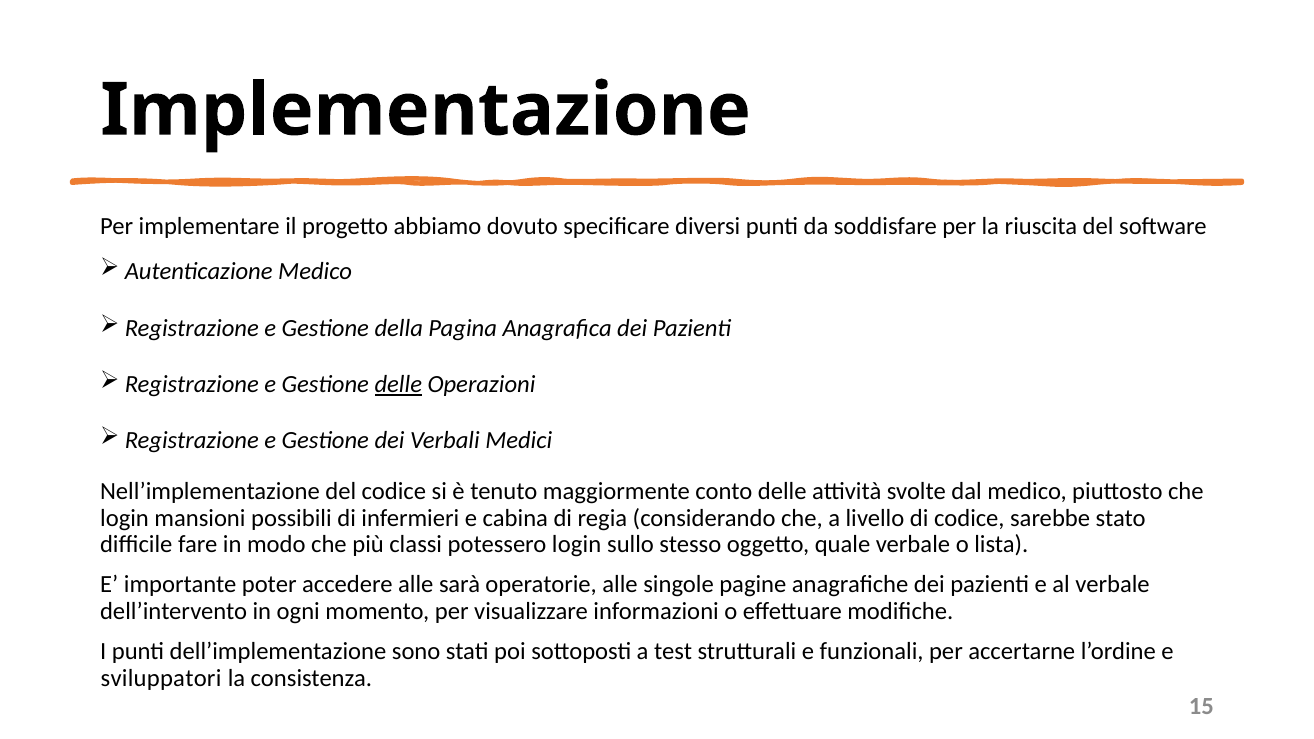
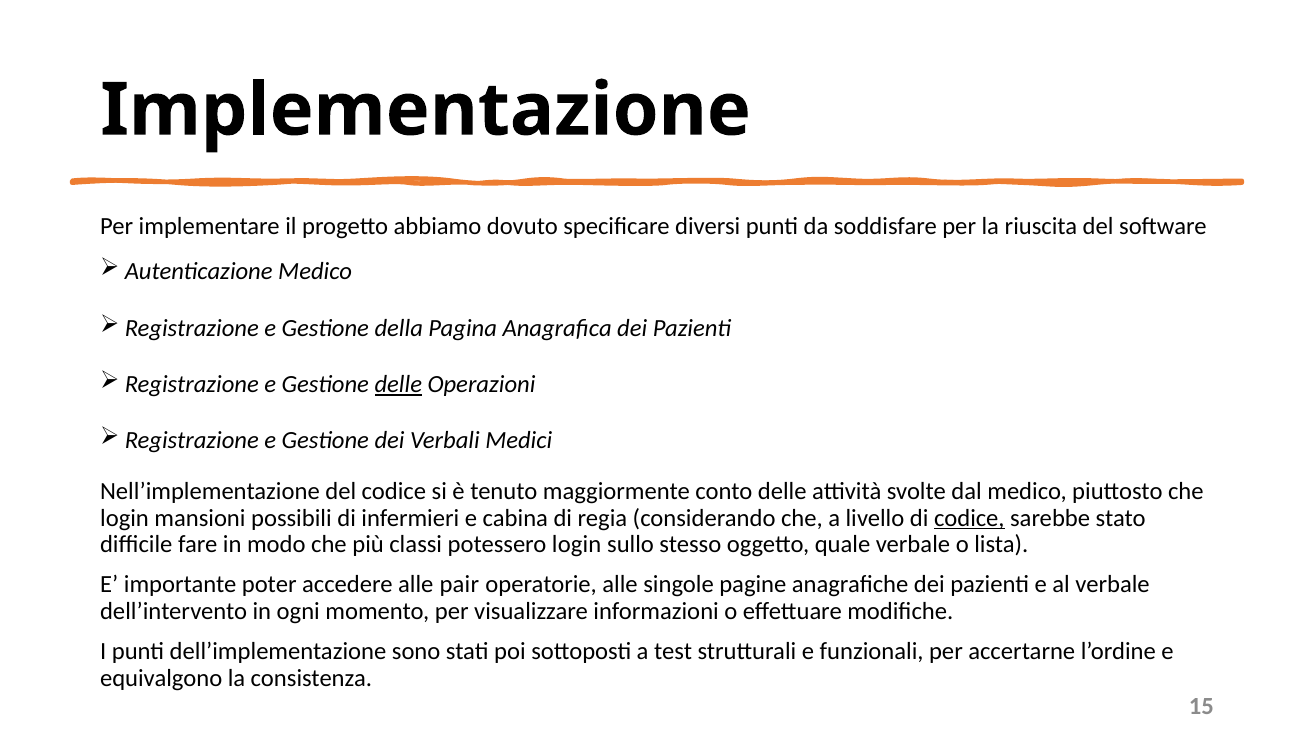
codice at (969, 518) underline: none -> present
sarà: sarà -> pair
sviluppatori: sviluppatori -> equivalgono
